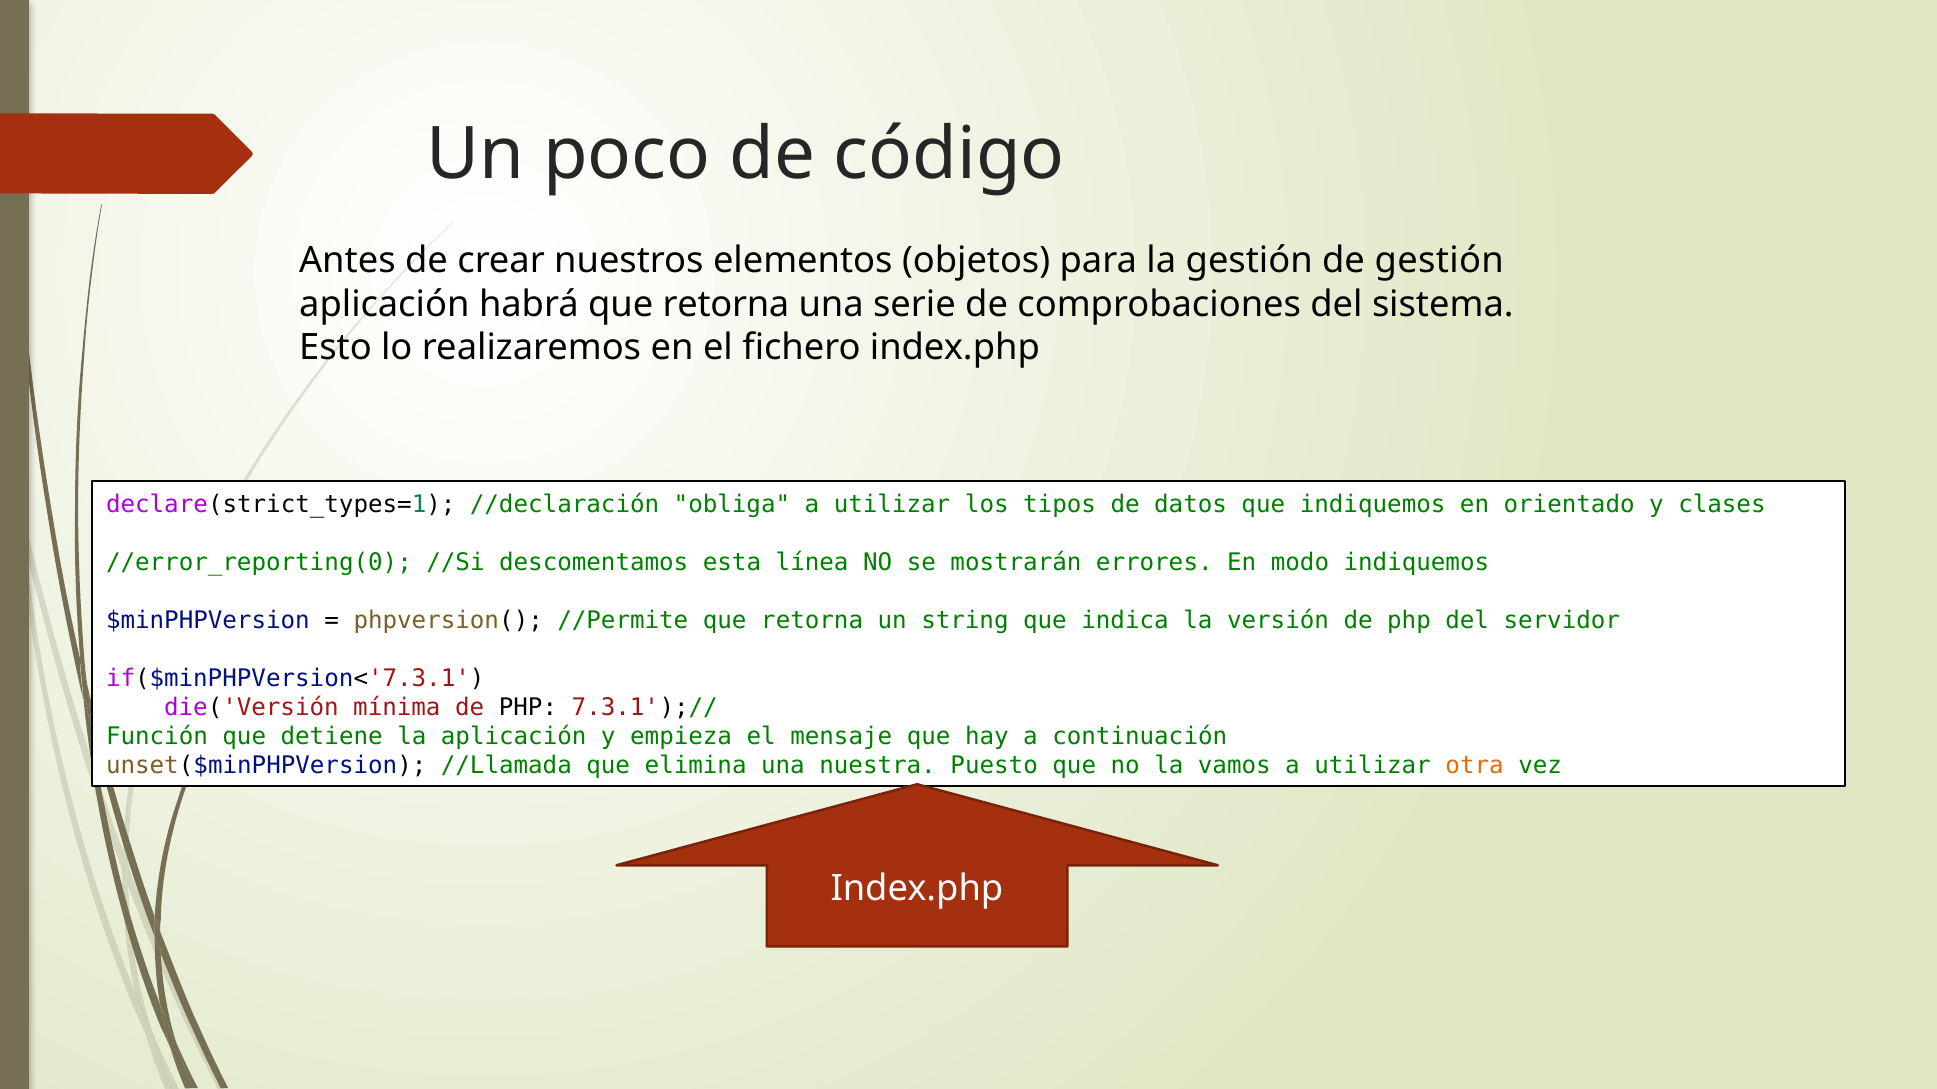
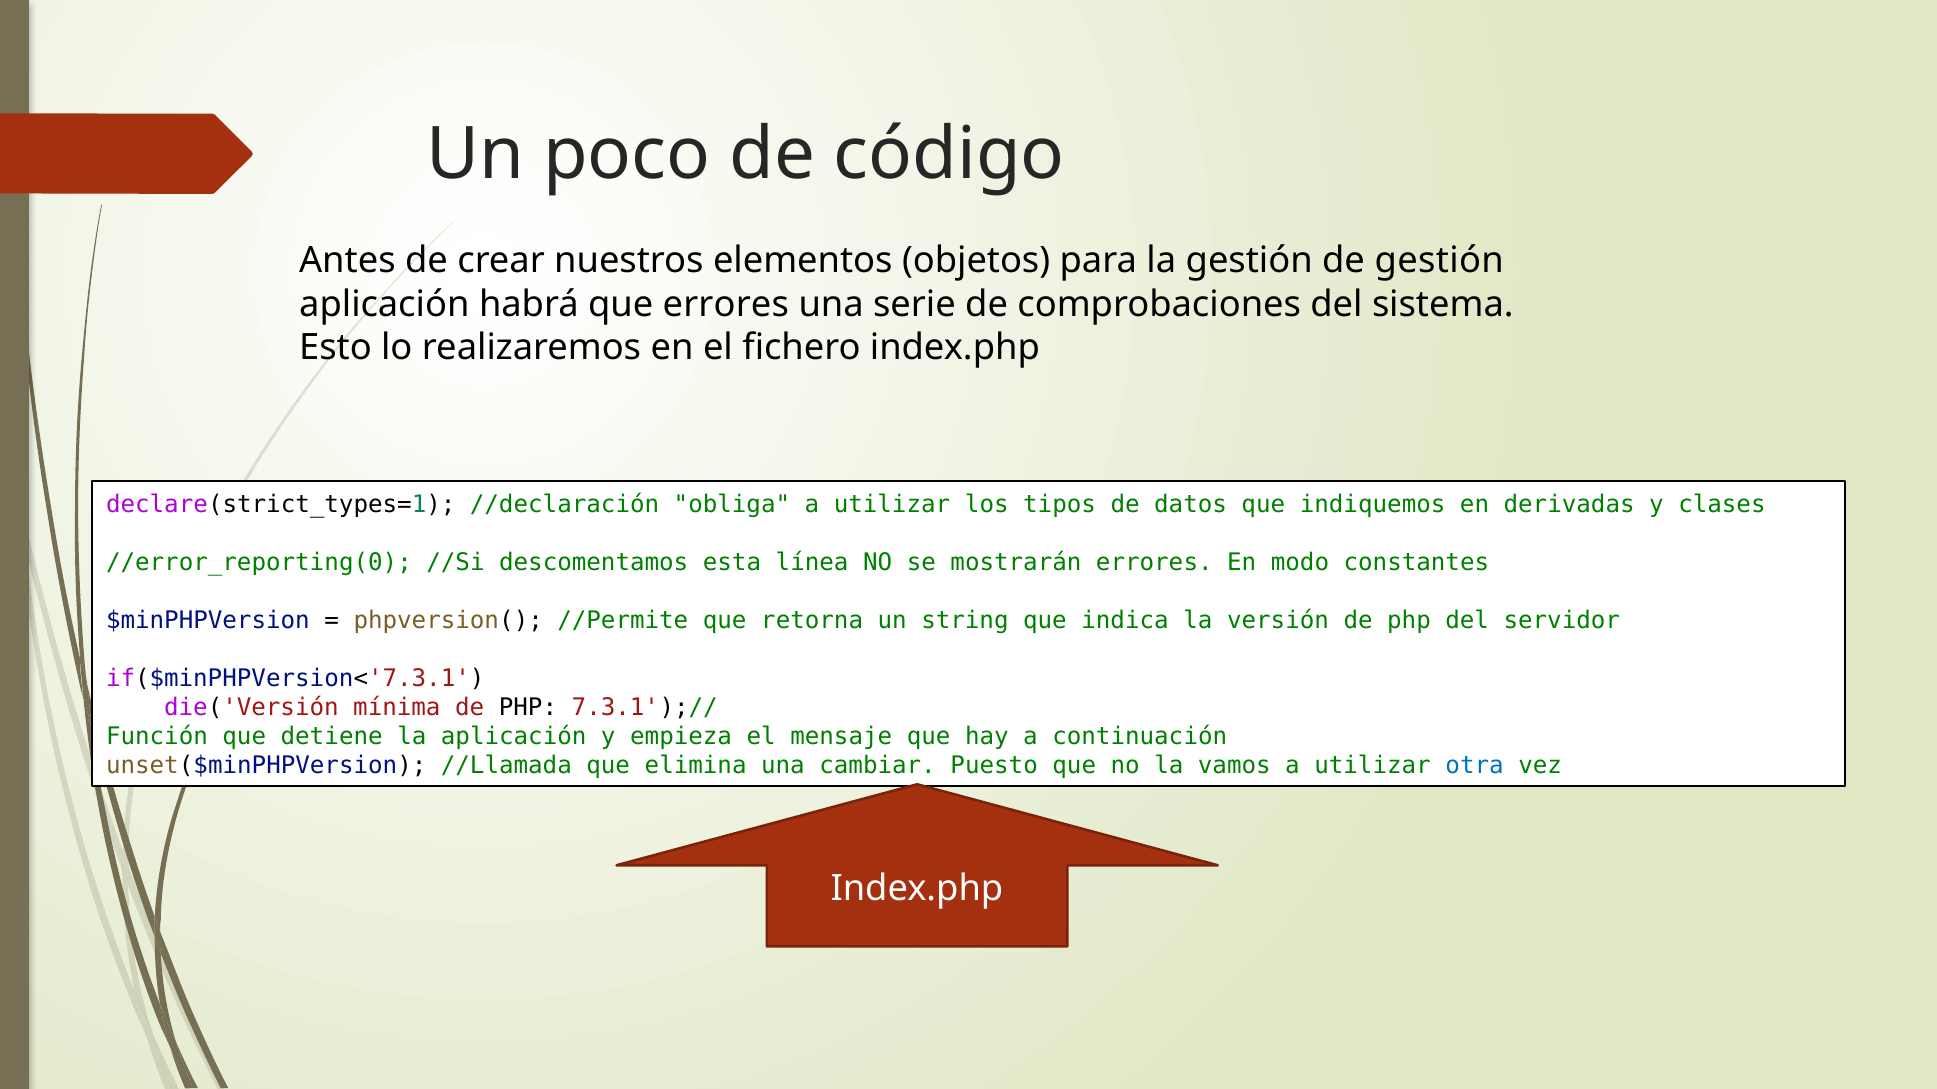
habrá que retorna: retorna -> errores
orientado: orientado -> derivadas
modo indiquemos: indiquemos -> constantes
nuestra: nuestra -> cambiar
otra colour: orange -> blue
